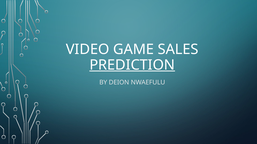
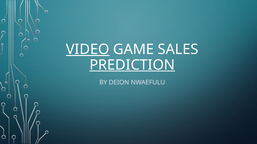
VIDEO underline: none -> present
